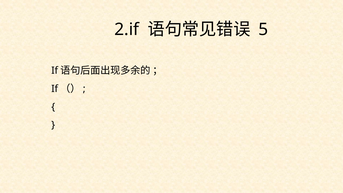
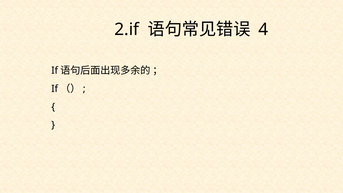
5: 5 -> 4
